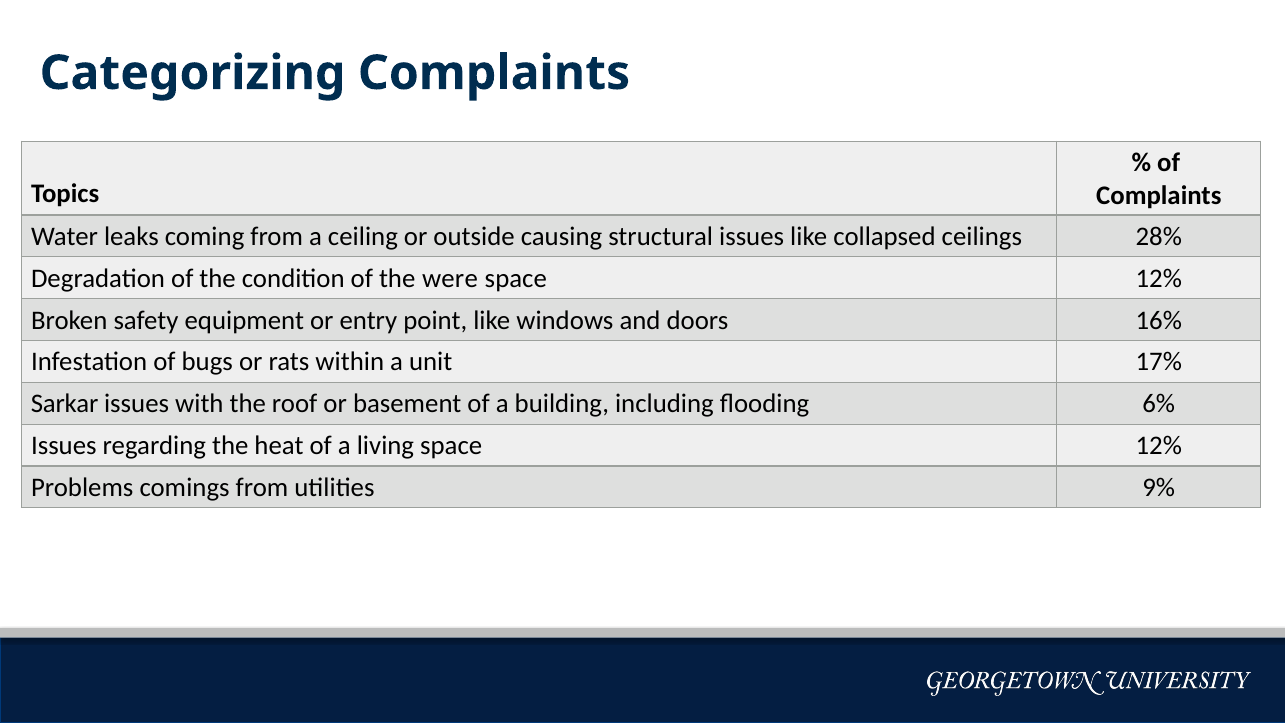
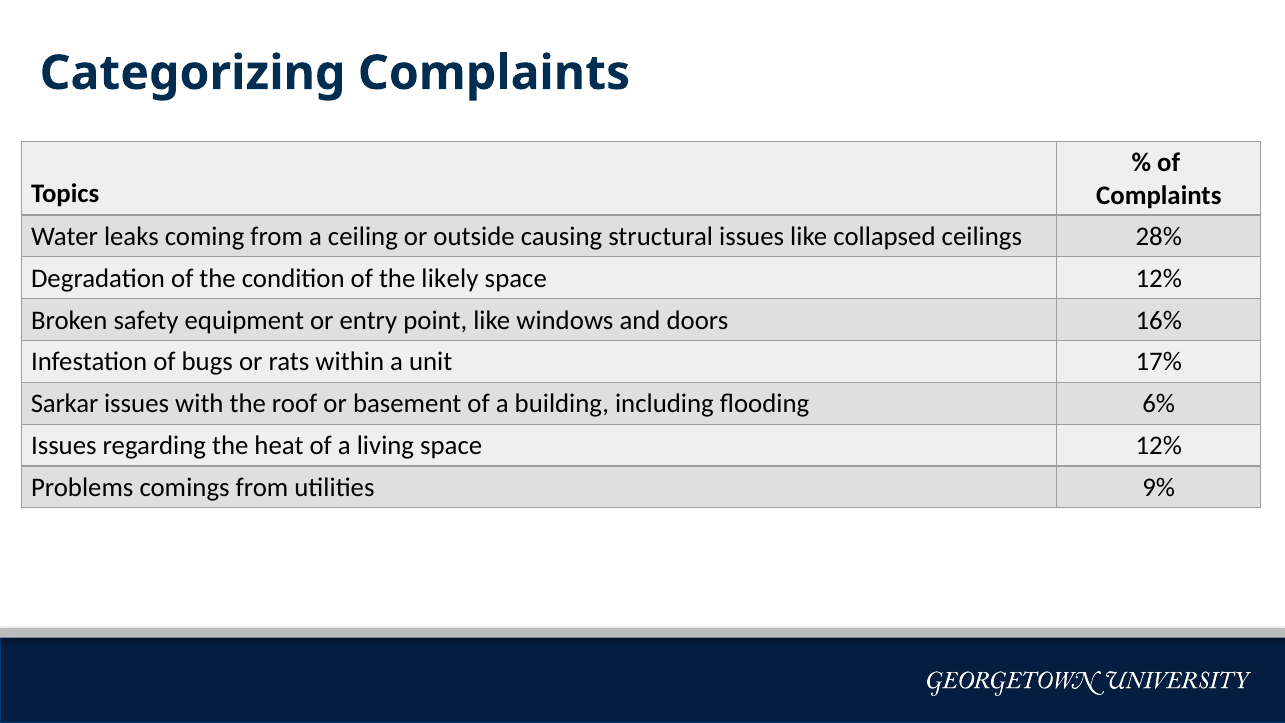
were: were -> likely
